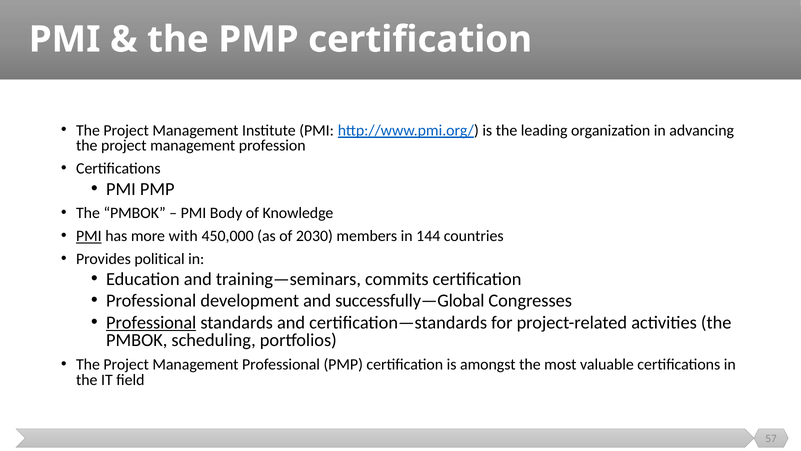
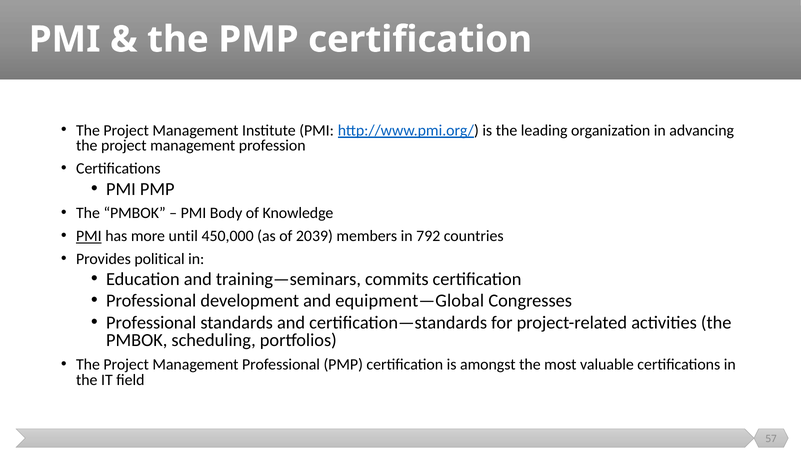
with: with -> until
2030: 2030 -> 2039
144: 144 -> 792
successfully—Global: successfully—Global -> equipment—Global
Professional at (151, 322) underline: present -> none
